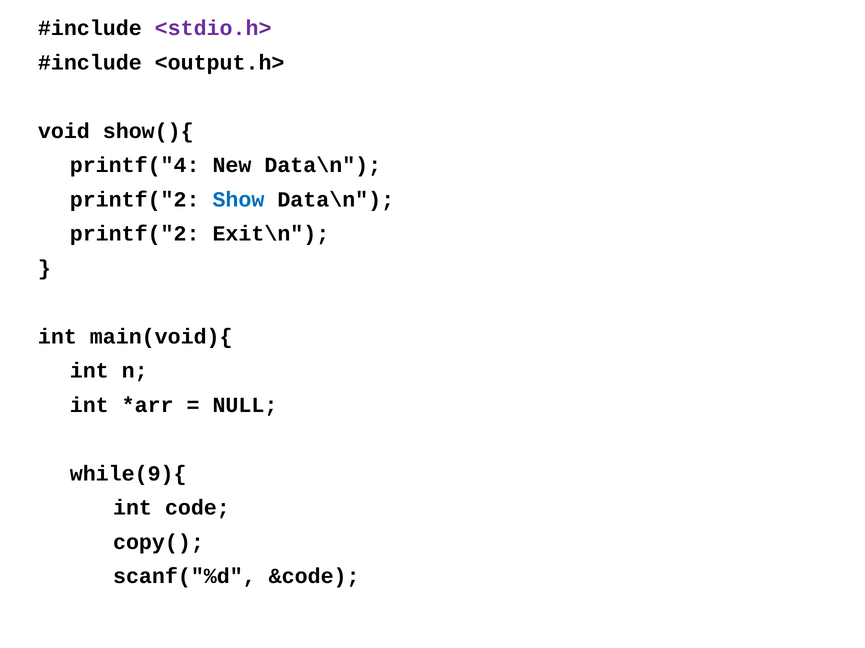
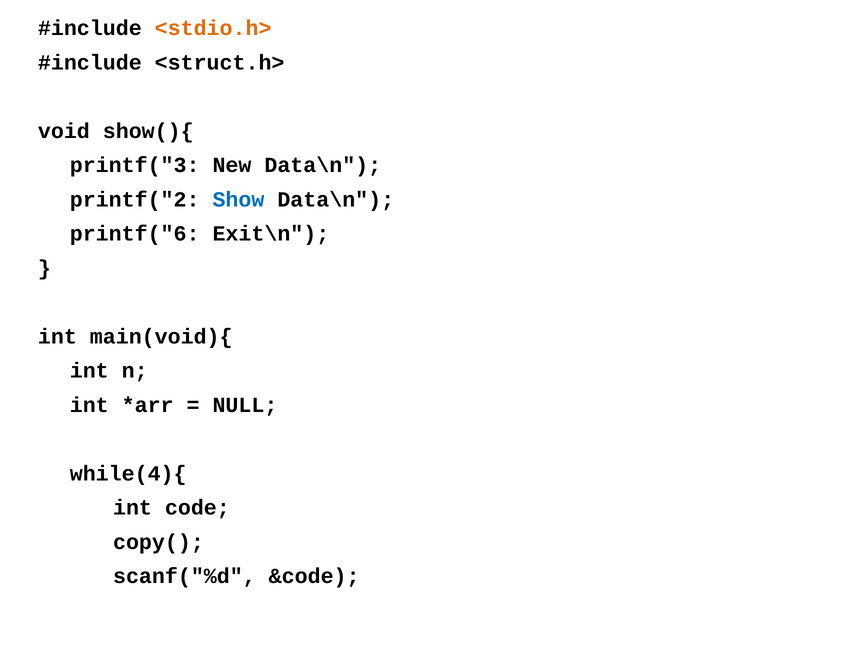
<stdio.h> colour: purple -> orange
<output.h>: <output.h> -> <struct.h>
printf("4: printf("4 -> printf("3
printf("2 at (135, 234): printf("2 -> printf("6
while(9){: while(9){ -> while(4){
